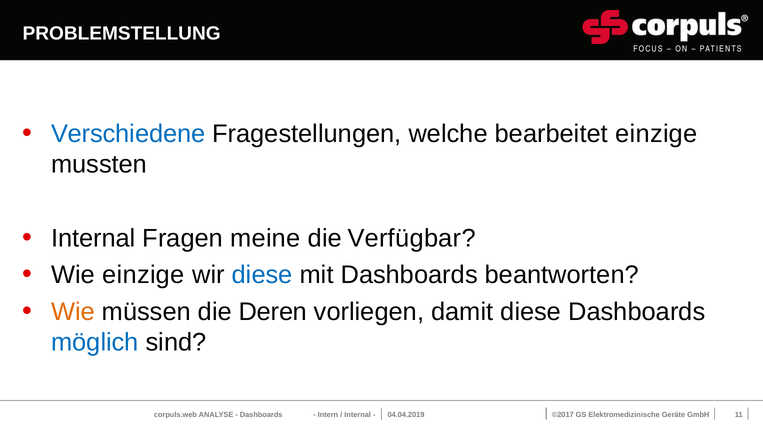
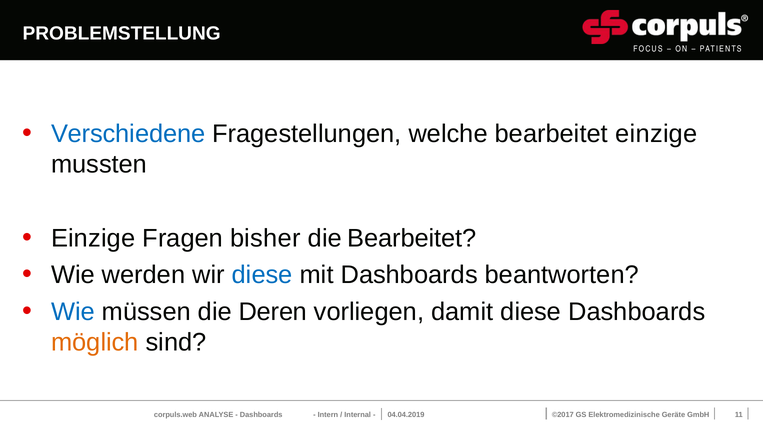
Internal at (93, 238): Internal -> Einzige
meine: meine -> bisher
die Verfügbar: Verfügbar -> Bearbeitet
Wie einzige: einzige -> werden
Wie at (73, 312) colour: orange -> blue
möglich colour: blue -> orange
